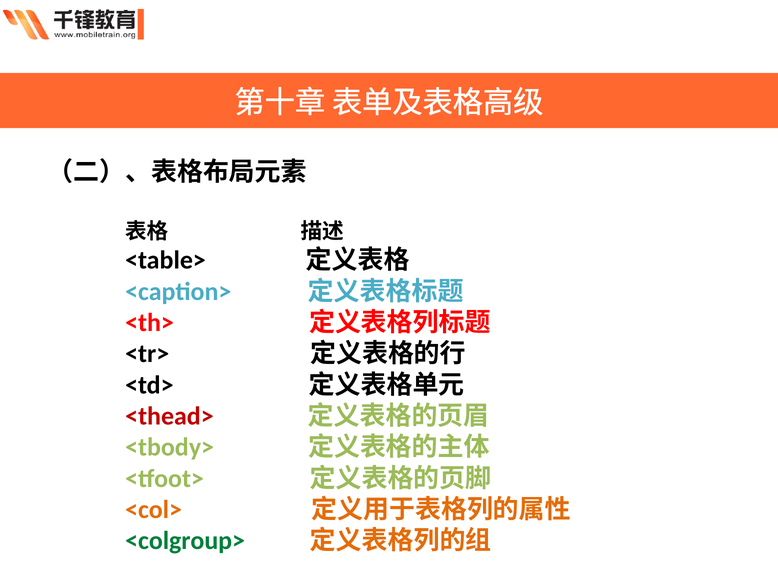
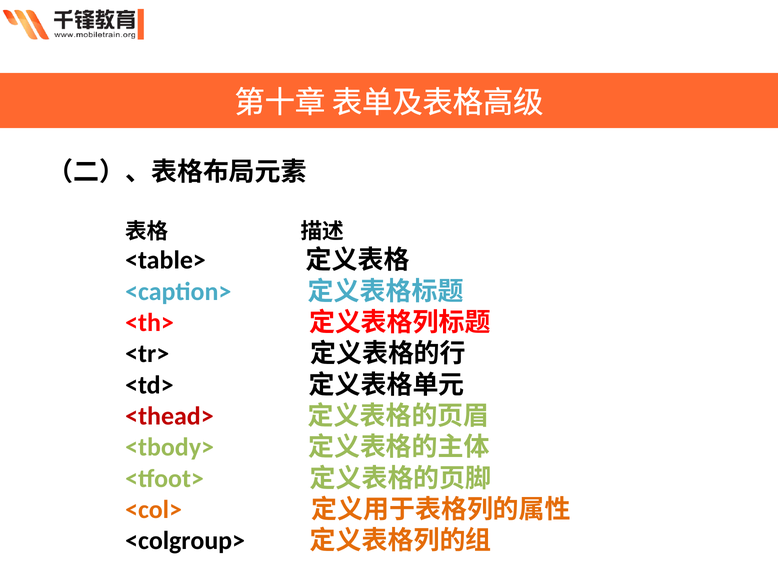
<colgroup> colour: green -> black
